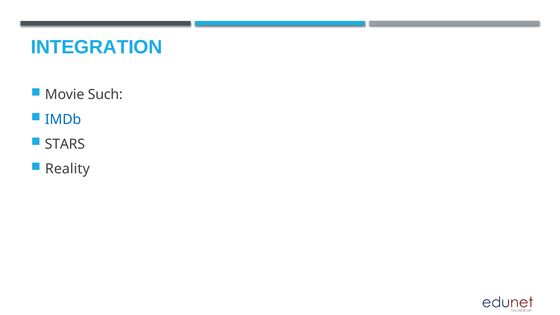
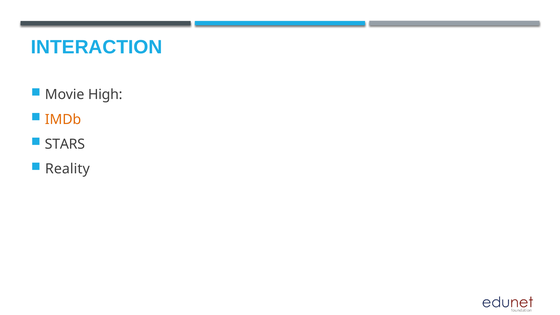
INTEGRATION: INTEGRATION -> INTERACTION
Such: Such -> High
IMDb colour: blue -> orange
